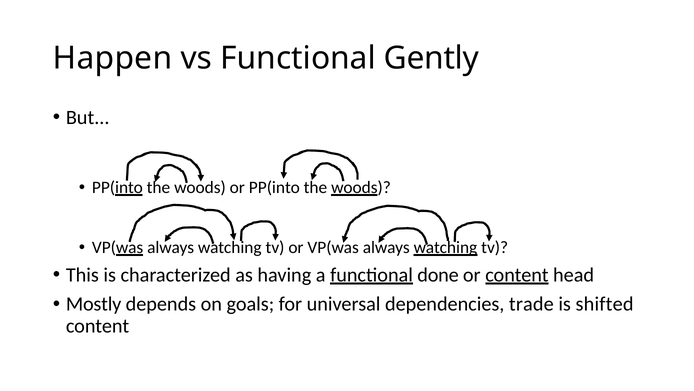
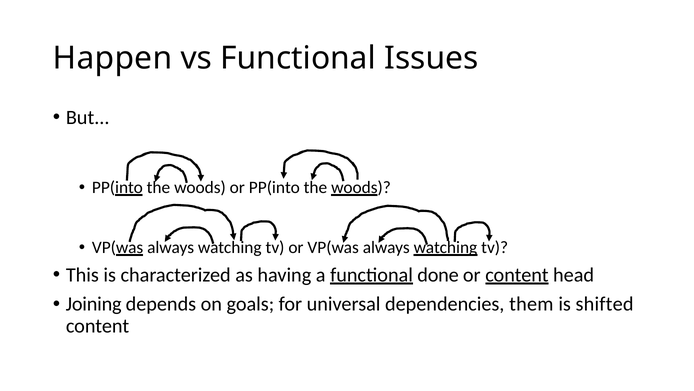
Gently: Gently -> Issues
Mostly: Mostly -> Joining
trade: trade -> them
